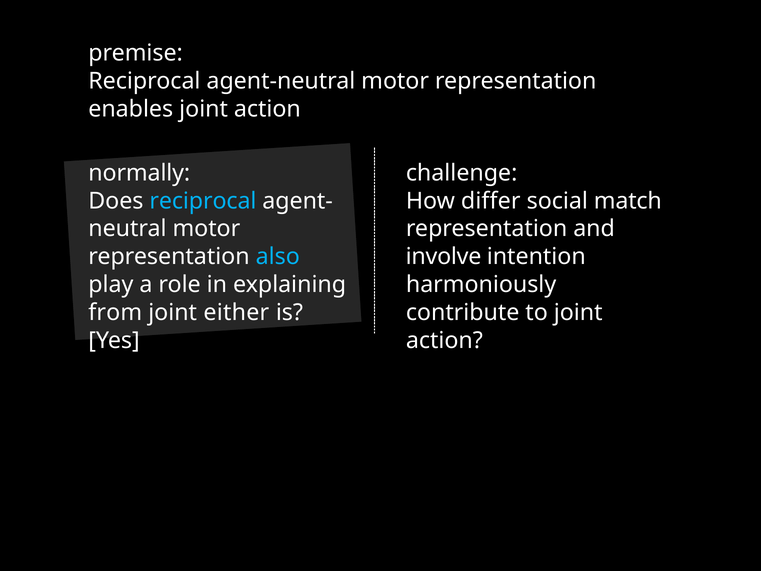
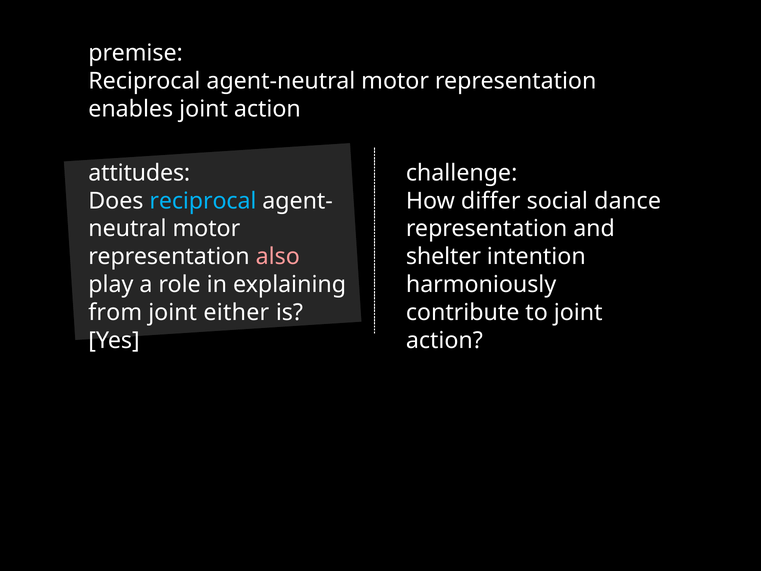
normally: normally -> attitudes
match: match -> dance
also colour: light blue -> pink
involve: involve -> shelter
